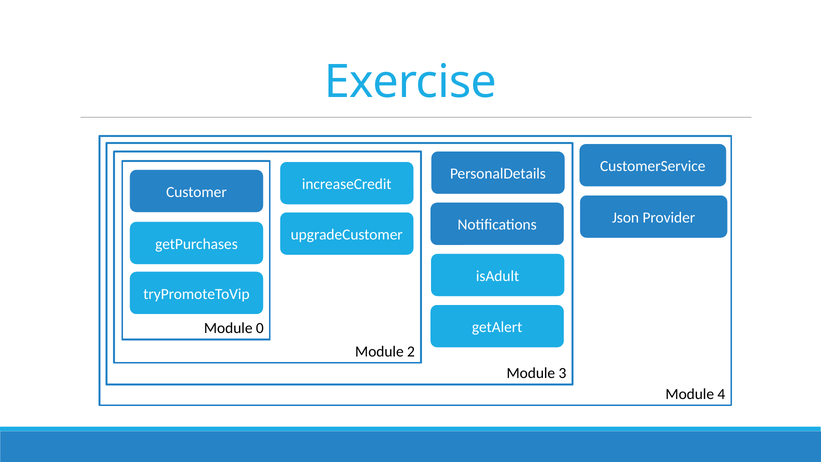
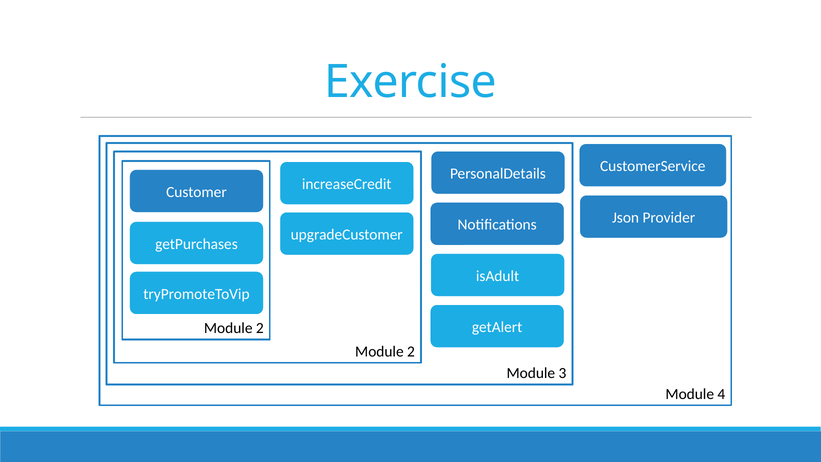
0 at (260, 328): 0 -> 2
